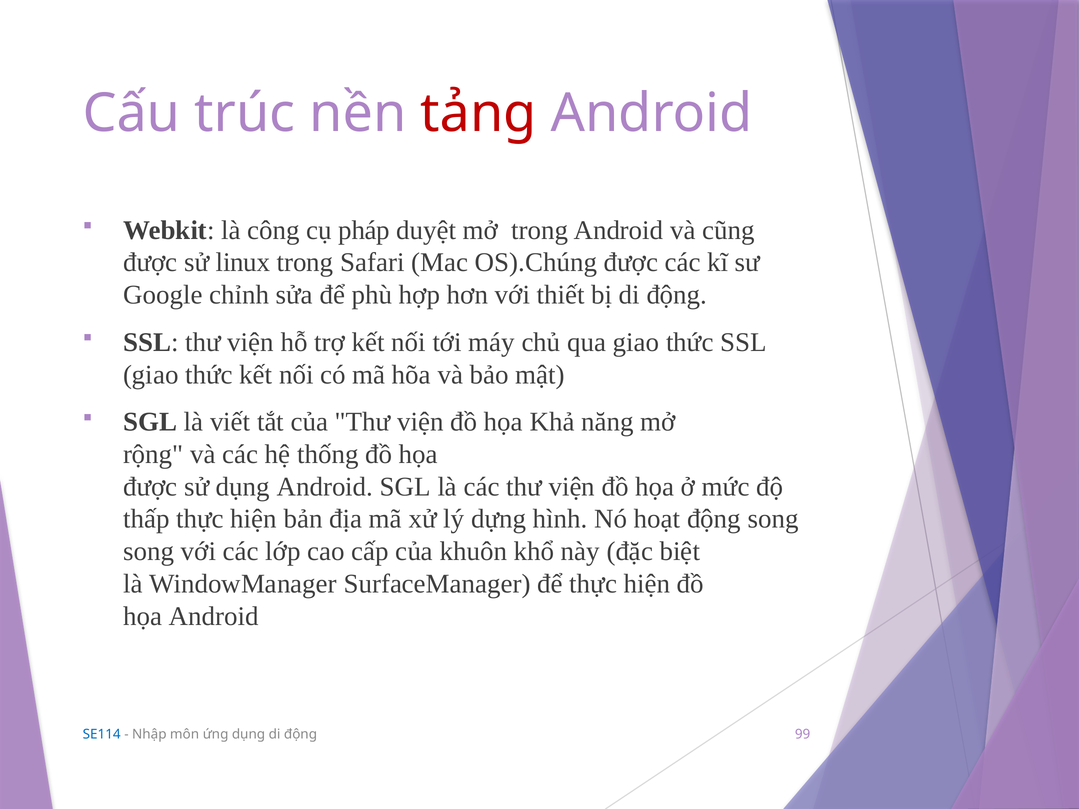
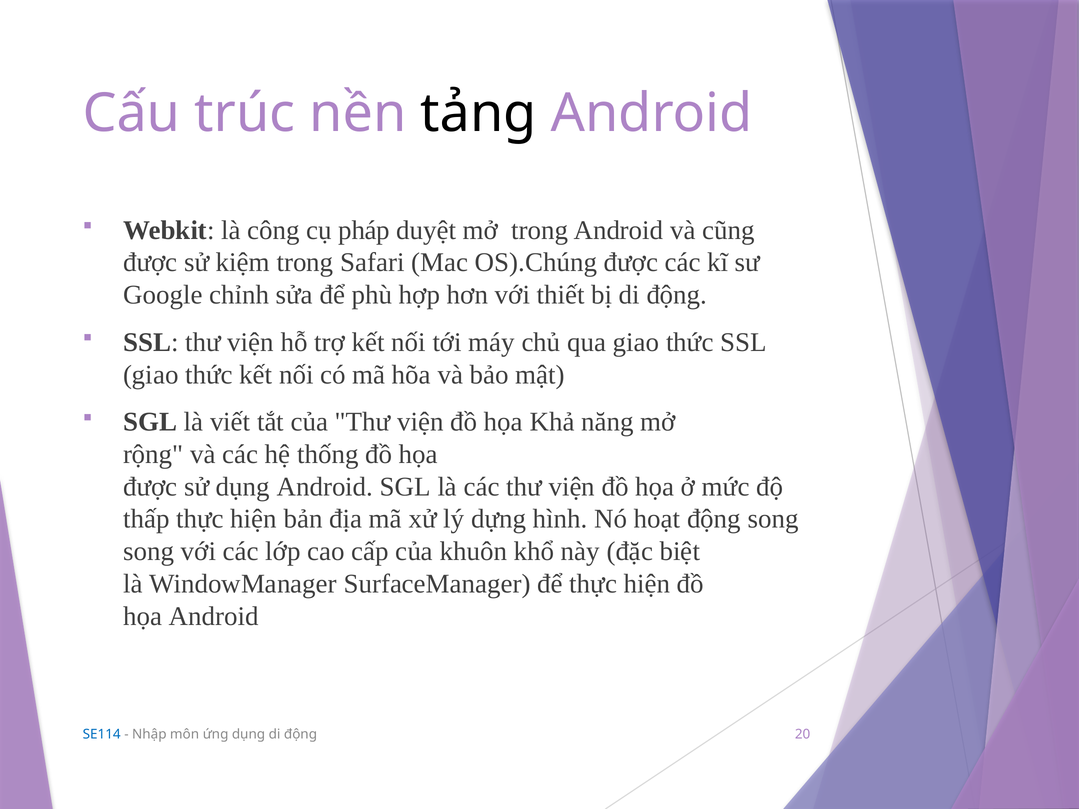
tảng colour: red -> black
linux: linux -> kiệm
99: 99 -> 20
